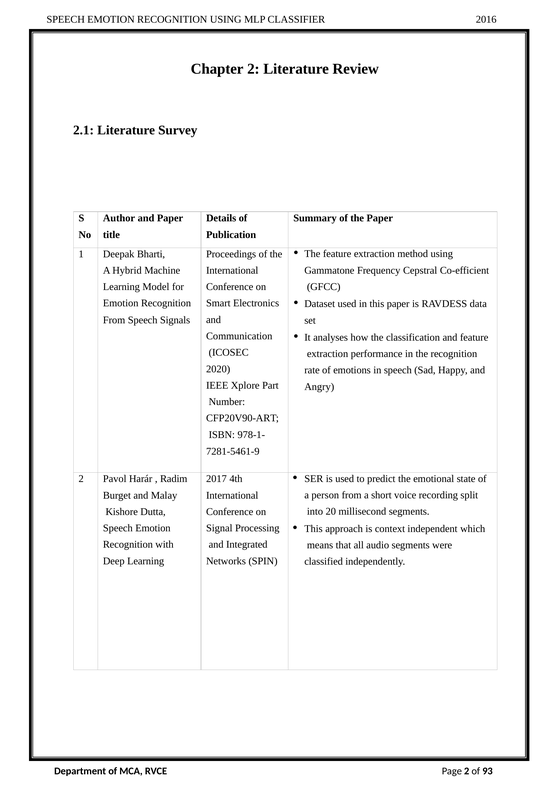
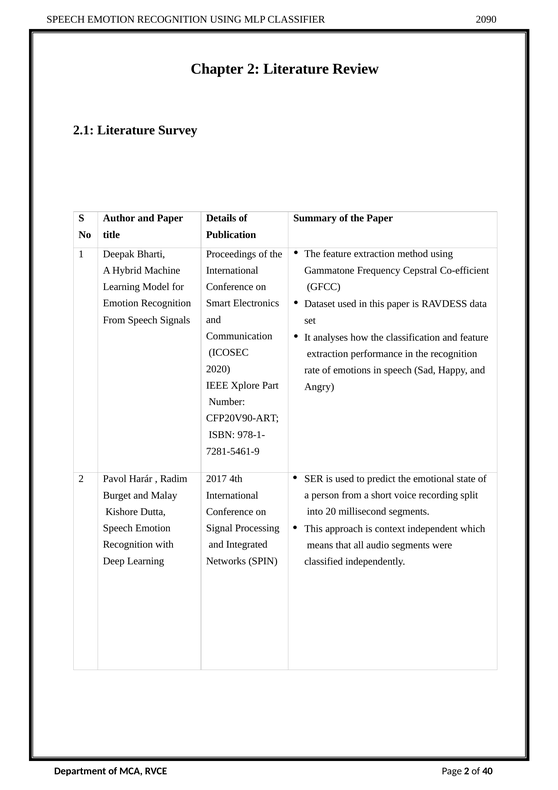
2016: 2016 -> 2090
93: 93 -> 40
